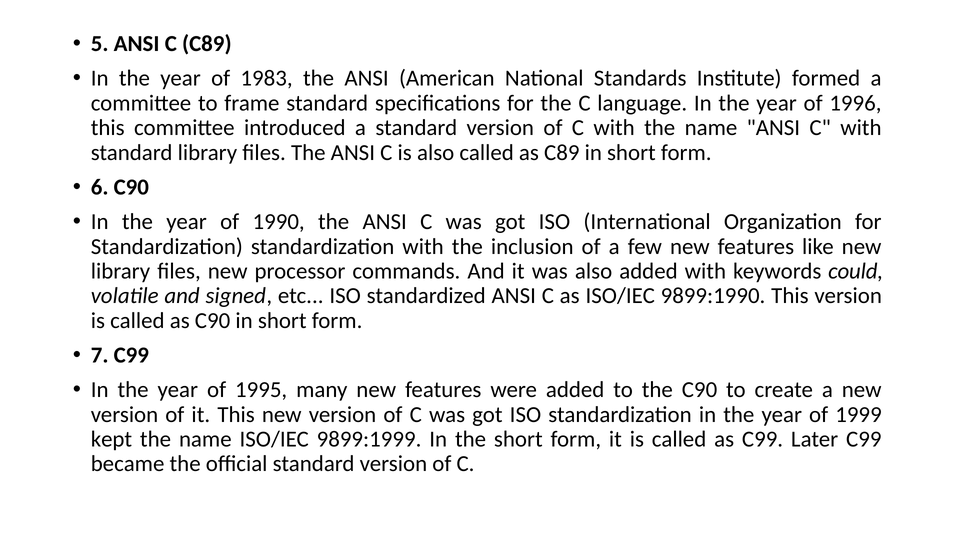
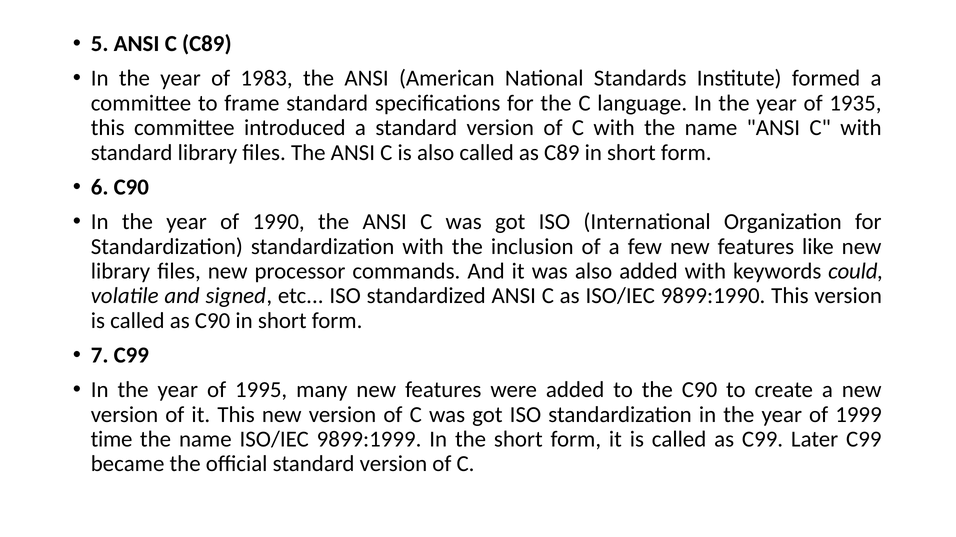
1996: 1996 -> 1935
kept: kept -> time
